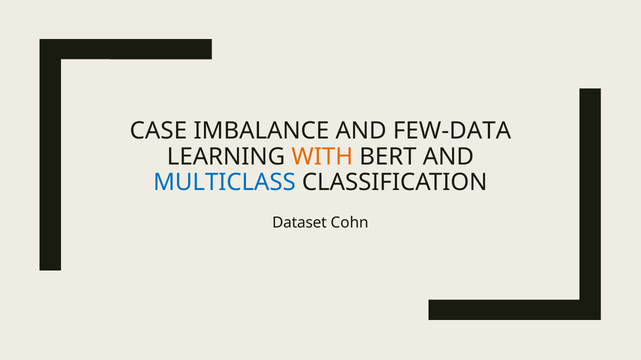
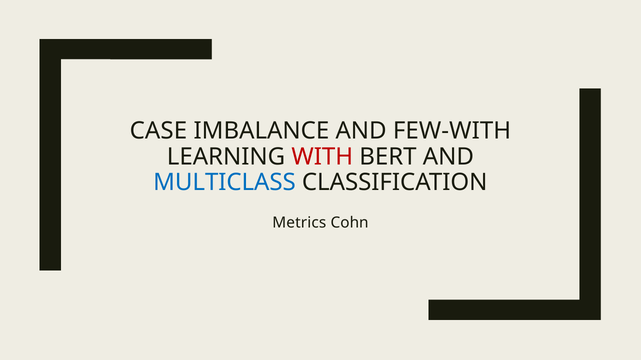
FEW-DATA: FEW-DATA -> FEW-WITH
WITH colour: orange -> red
Dataset: Dataset -> Metrics
